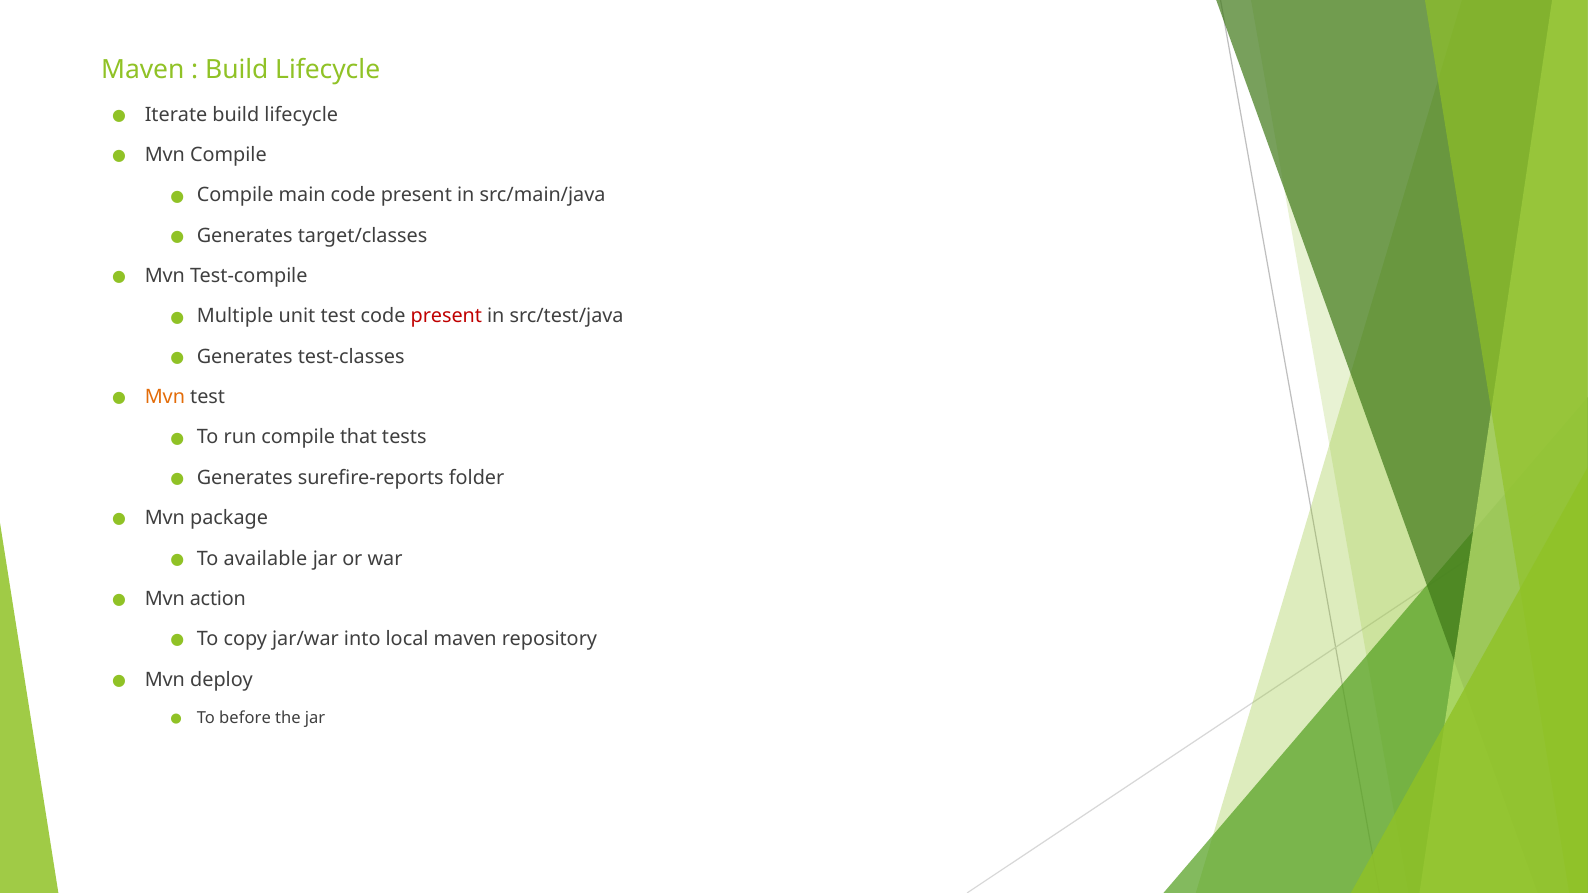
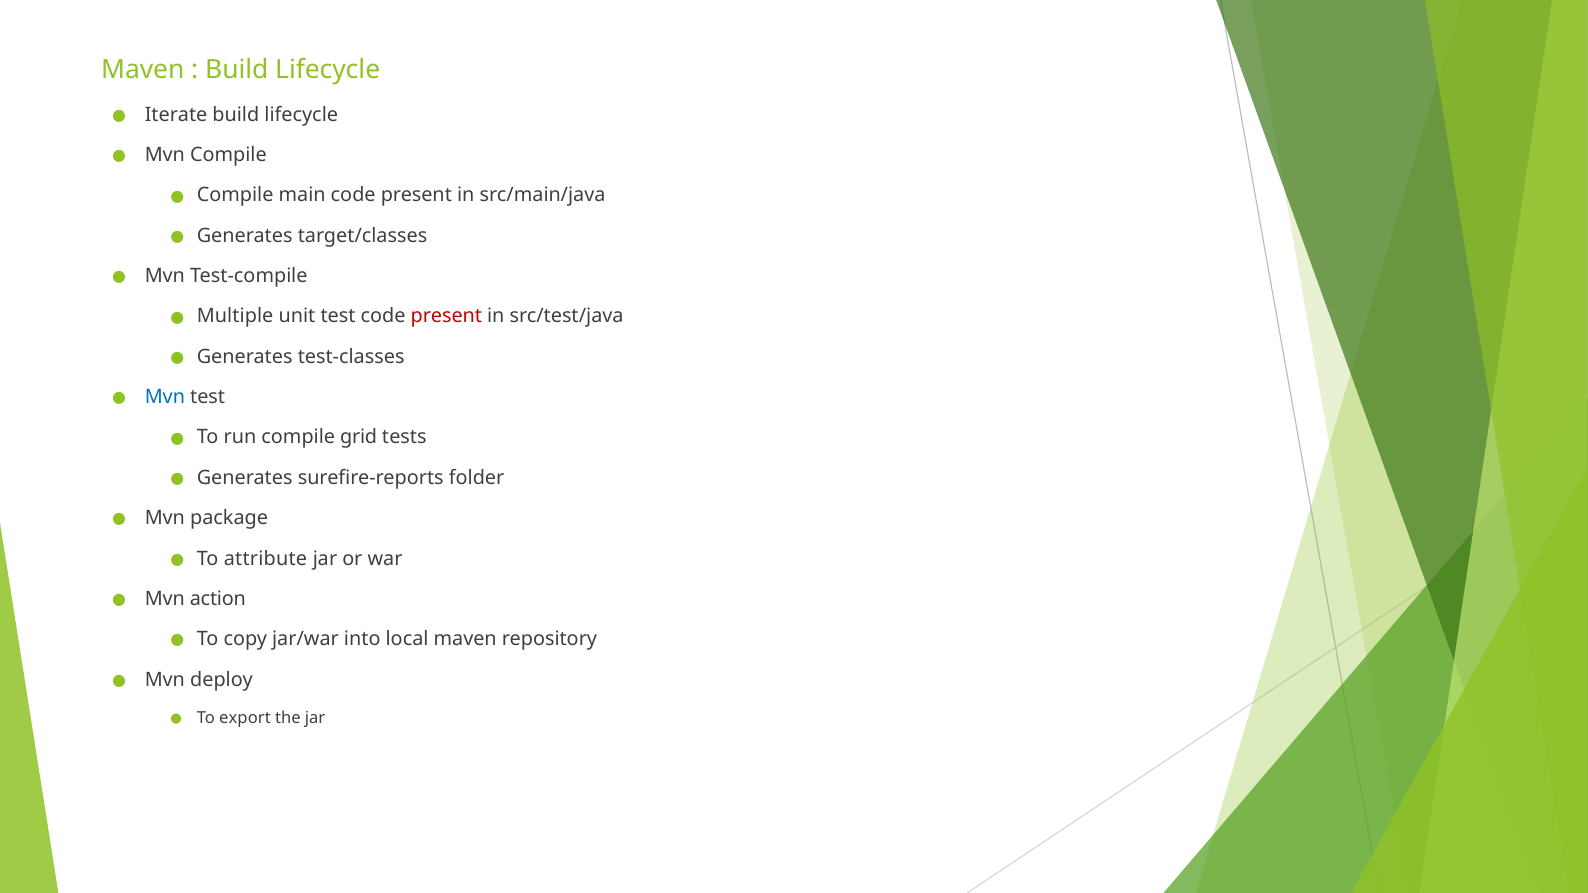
Mvn at (165, 397) colour: orange -> blue
that: that -> grid
available: available -> attribute
before: before -> export
